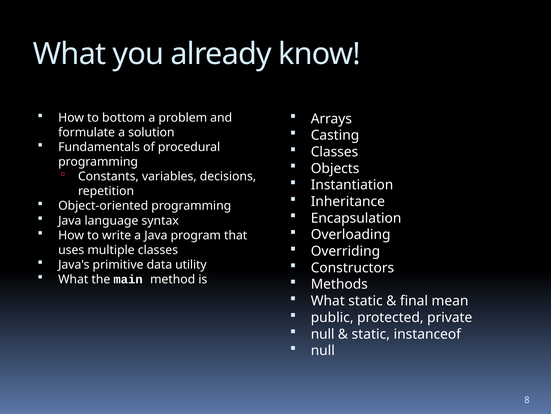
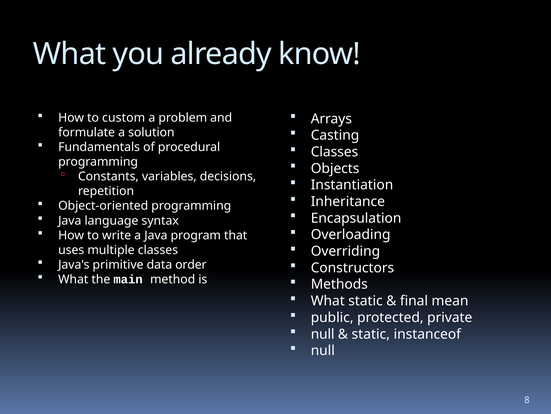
bottom: bottom -> custom
utility: utility -> order
